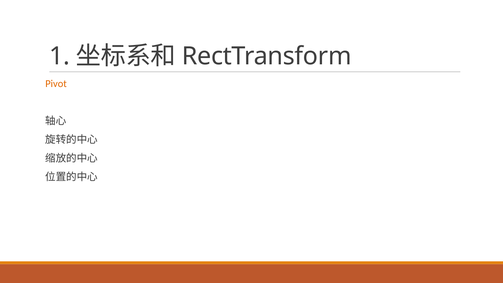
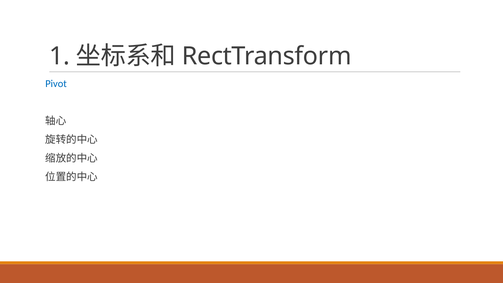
Pivot colour: orange -> blue
